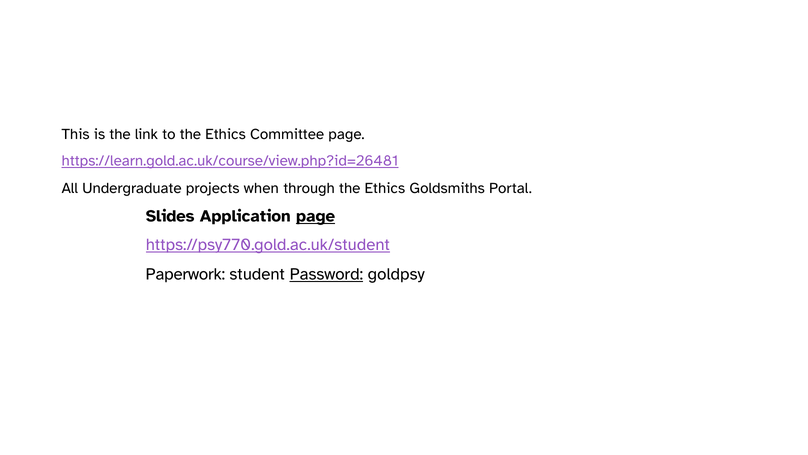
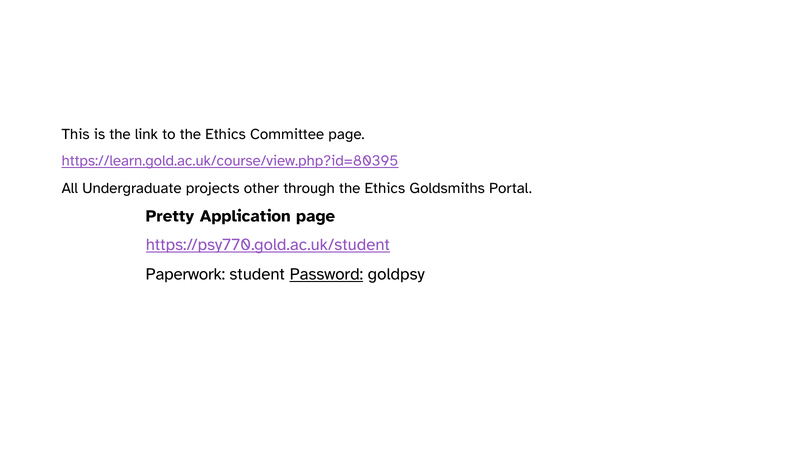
https://learn.gold.ac.uk/course/view.php?id=26481: https://learn.gold.ac.uk/course/view.php?id=26481 -> https://learn.gold.ac.uk/course/view.php?id=80395
when: when -> other
Slides: Slides -> Pretty
page at (316, 216) underline: present -> none
